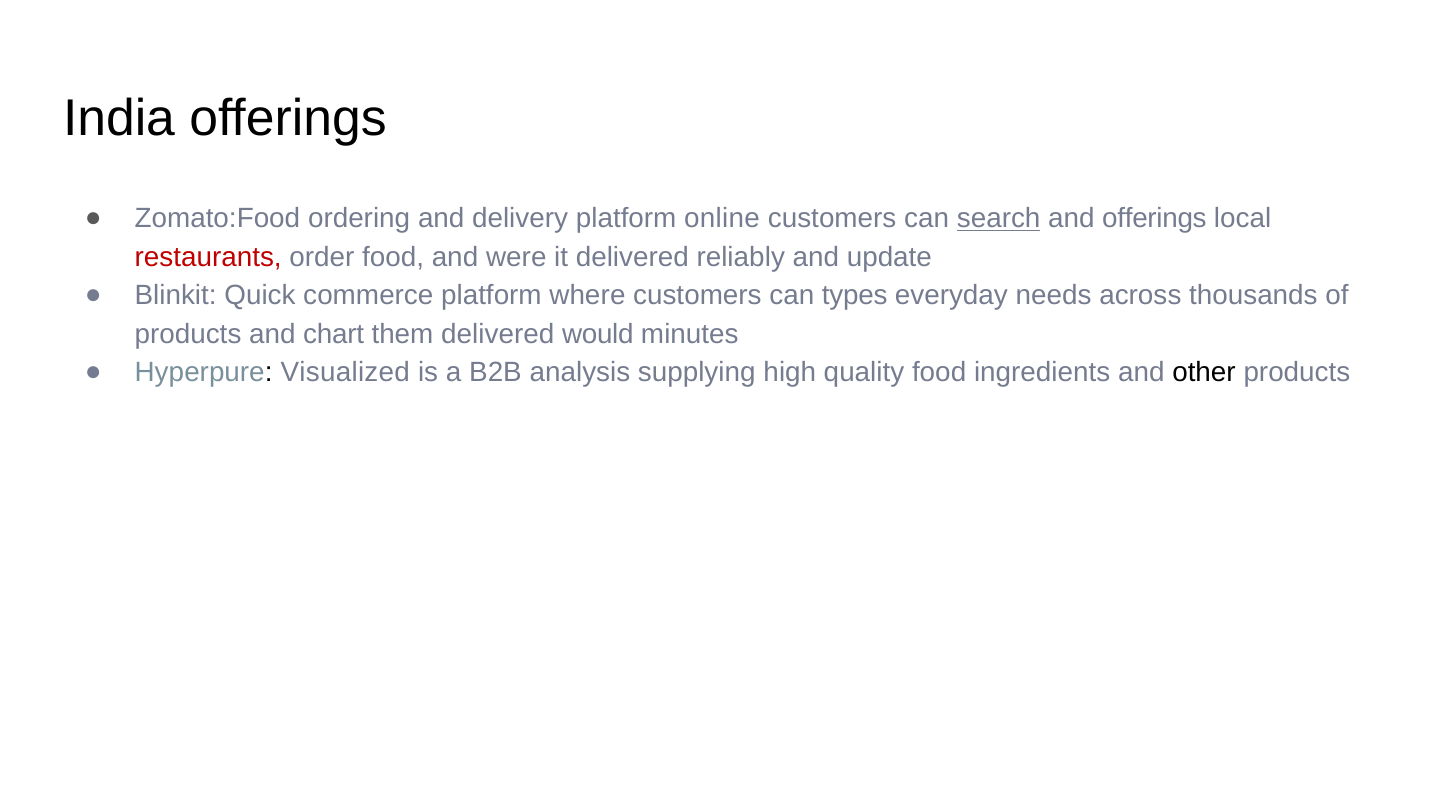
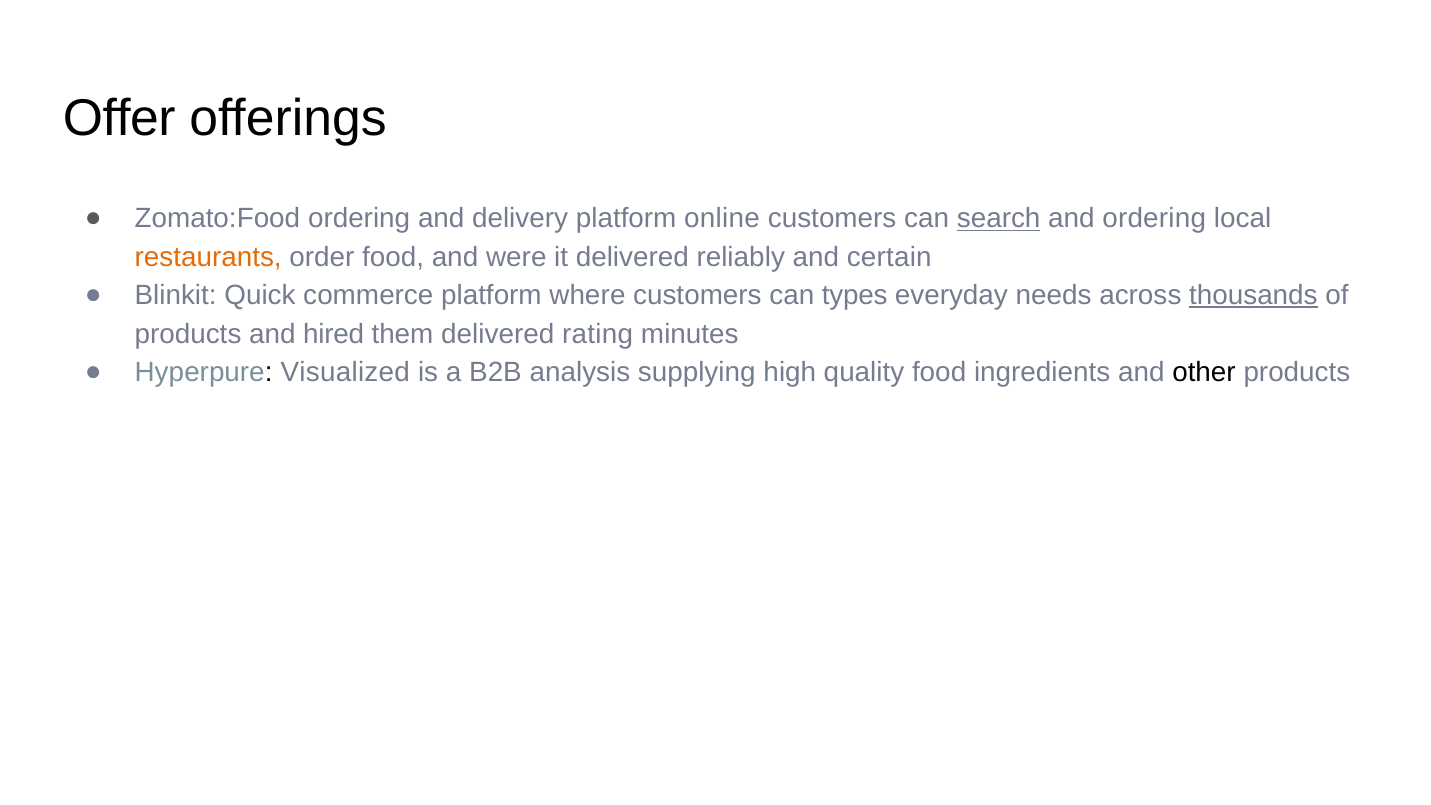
India: India -> Offer
and offerings: offerings -> ordering
restaurants colour: red -> orange
update: update -> certain
thousands underline: none -> present
chart: chart -> hired
would: would -> rating
